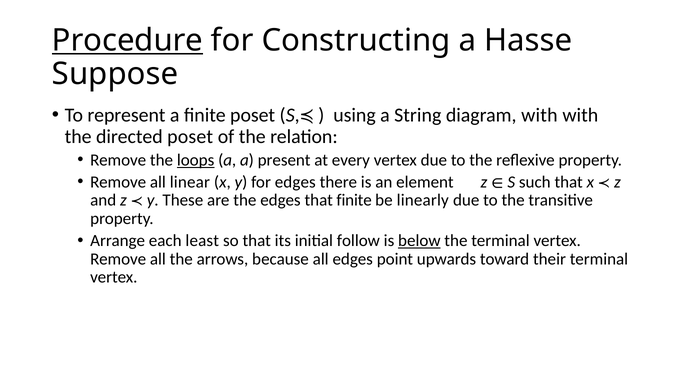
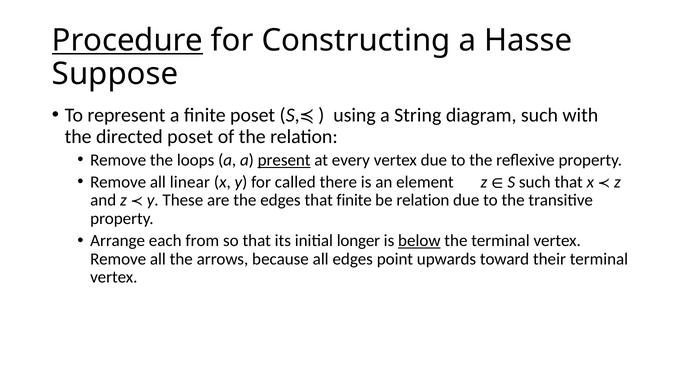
diagram with: with -> such
loops underline: present -> none
present underline: none -> present
for edges: edges -> called
be linearly: linearly -> relation
least: least -> from
follow: follow -> longer
